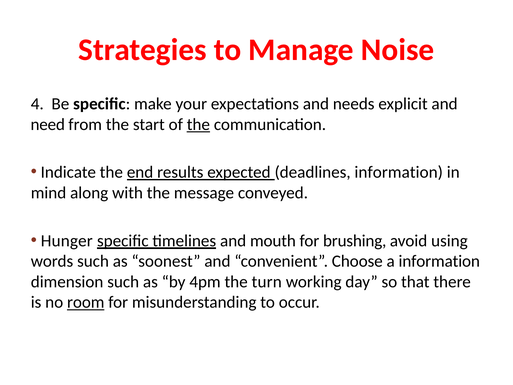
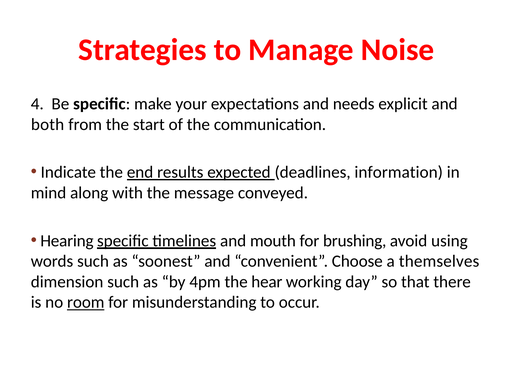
need: need -> both
the at (198, 124) underline: present -> none
Hunger: Hunger -> Hearing
a information: information -> themselves
turn: turn -> hear
